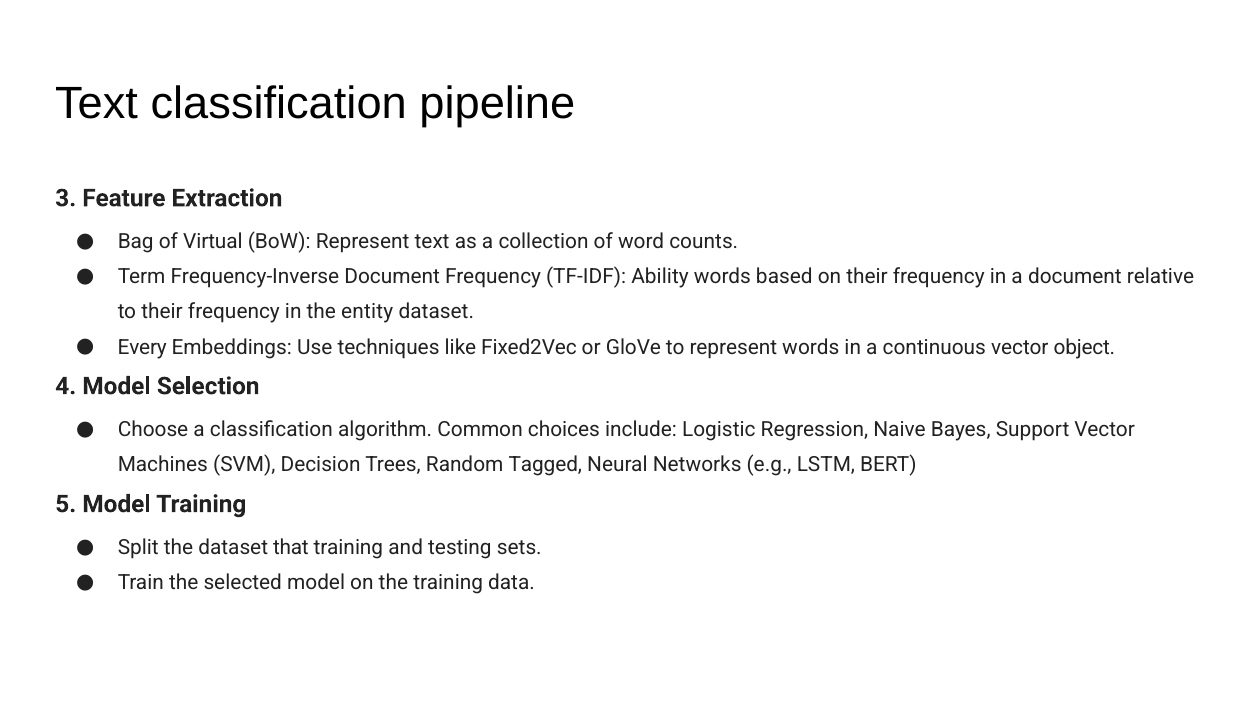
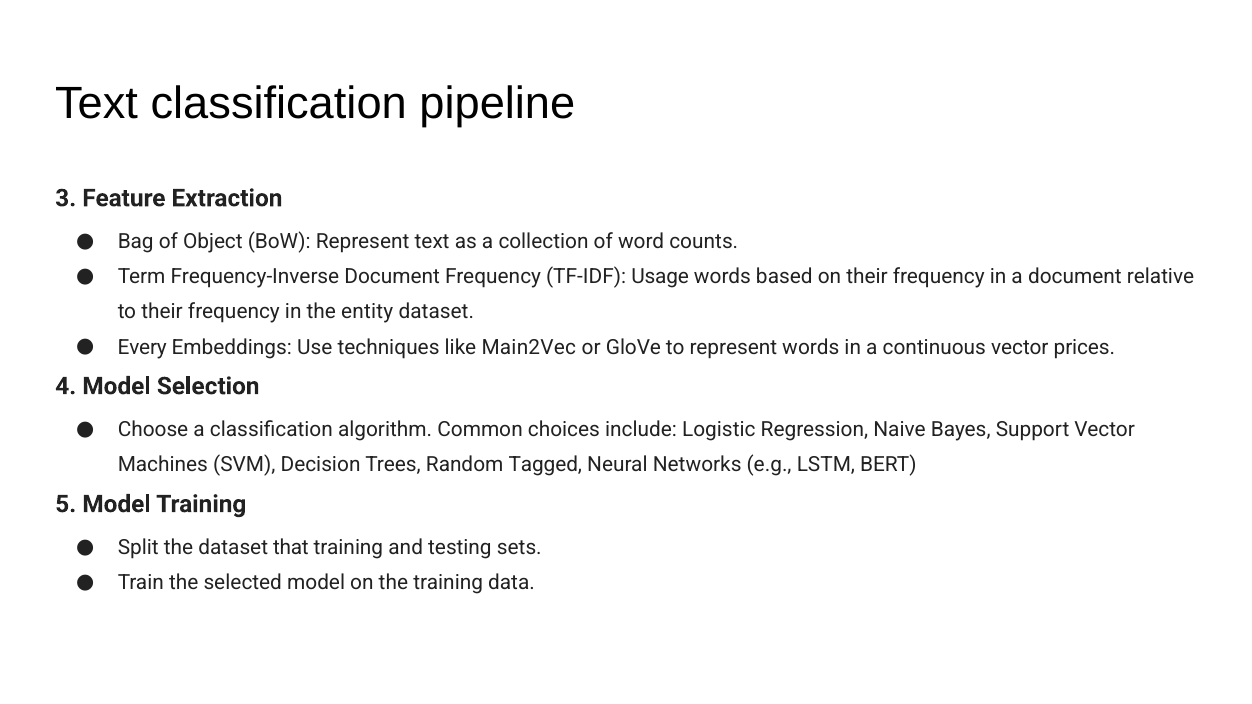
Virtual: Virtual -> Object
Ability: Ability -> Usage
Fixed2Vec: Fixed2Vec -> Main2Vec
object: object -> prices
